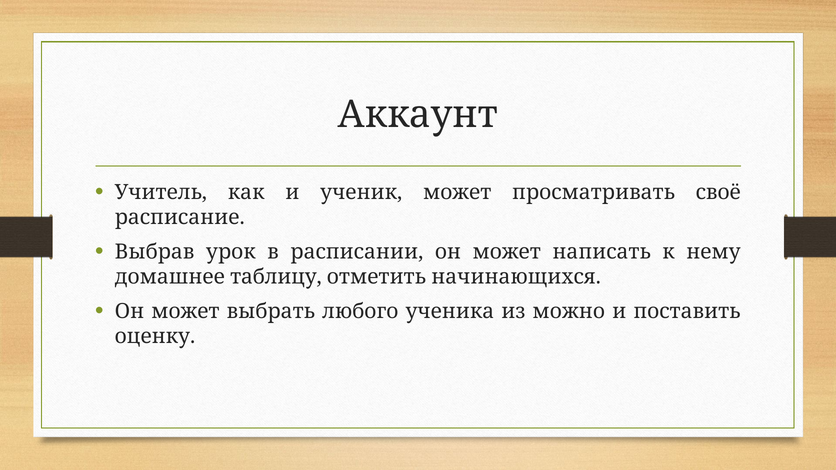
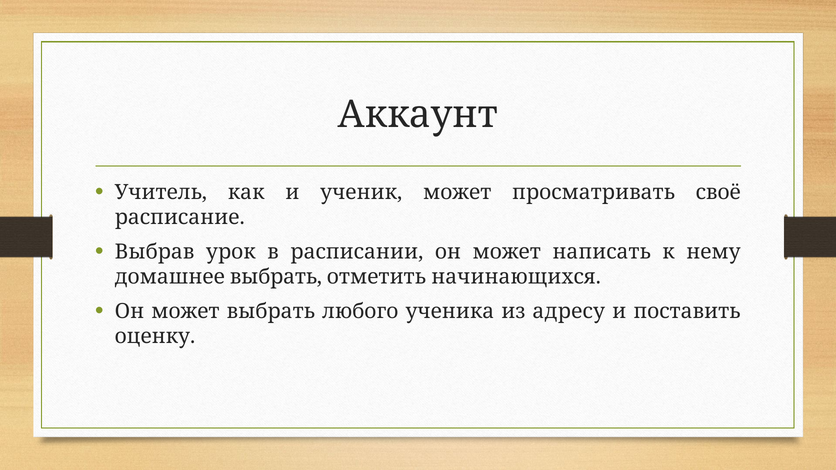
домашнее таблицу: таблицу -> выбрать
можно: можно -> адресу
